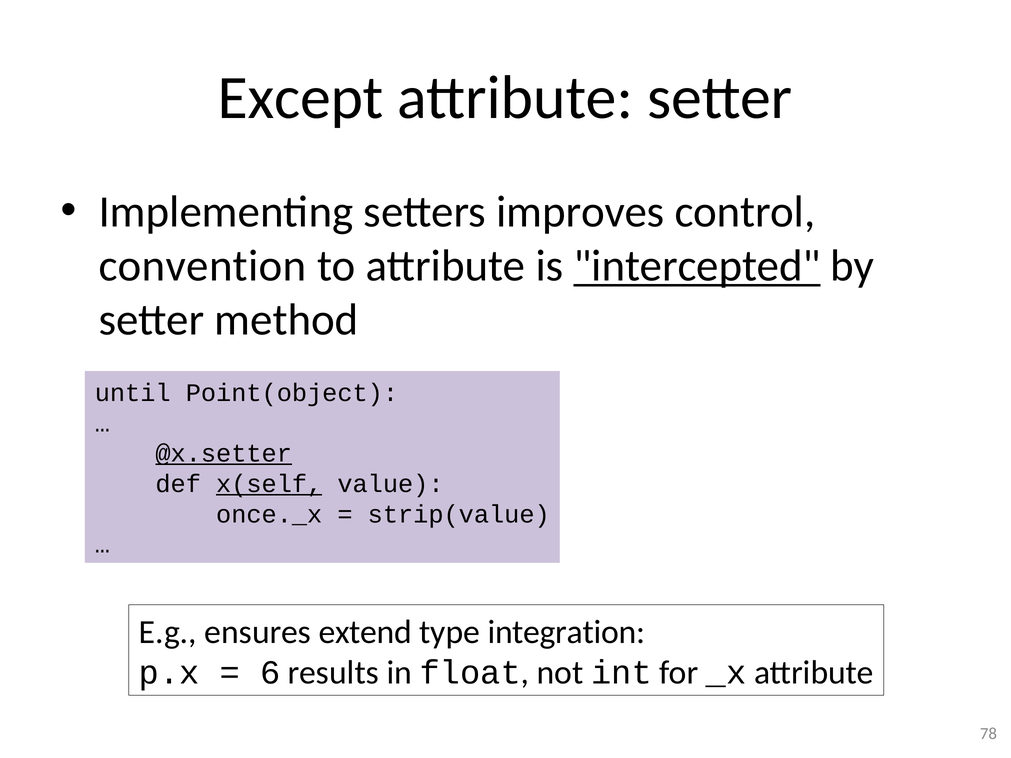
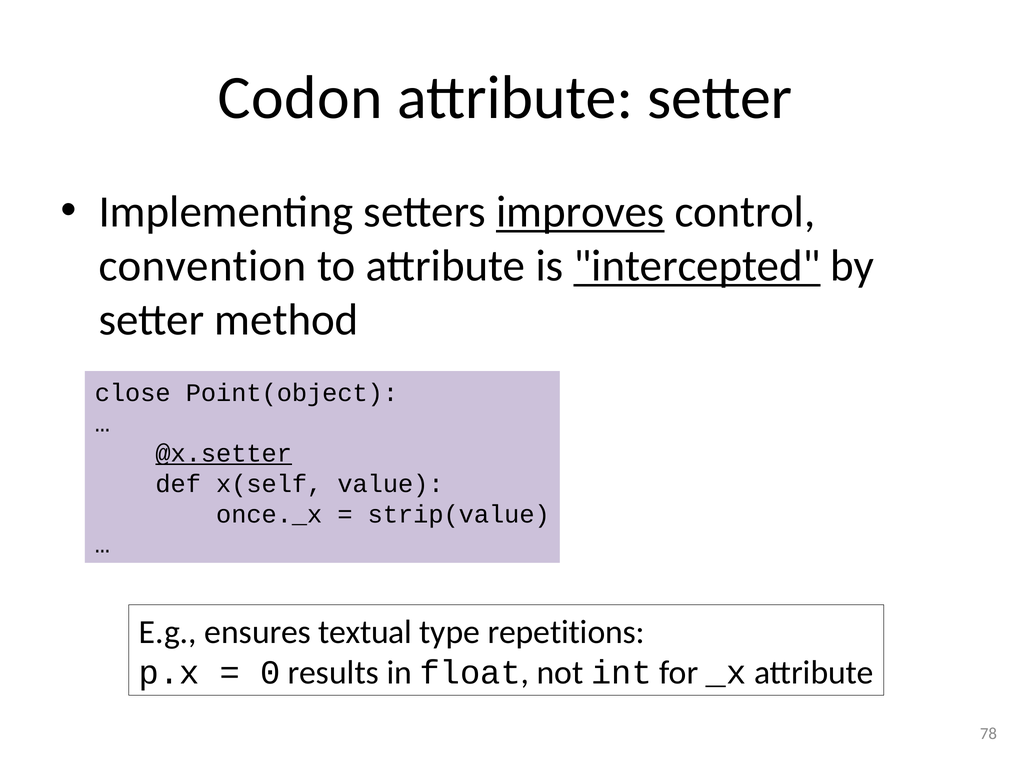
Except: Except -> Codon
improves underline: none -> present
until: until -> close
x(self underline: present -> none
extend: extend -> textual
integration: integration -> repetitions
6: 6 -> 0
